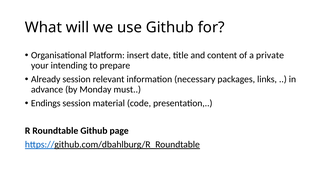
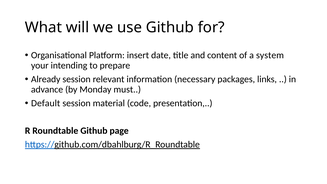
private: private -> system
Endings: Endings -> Default
